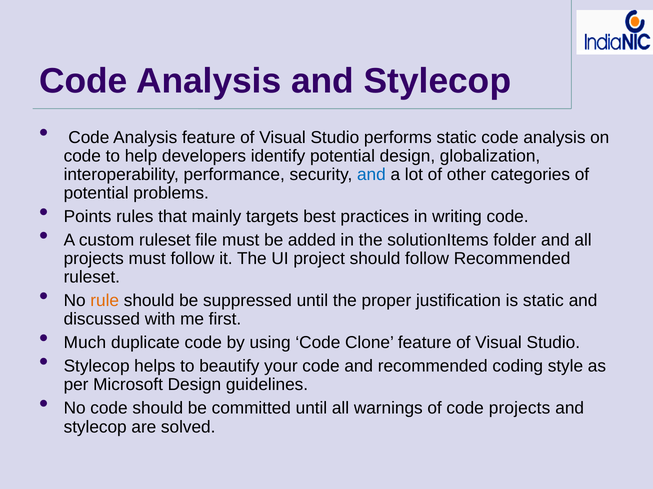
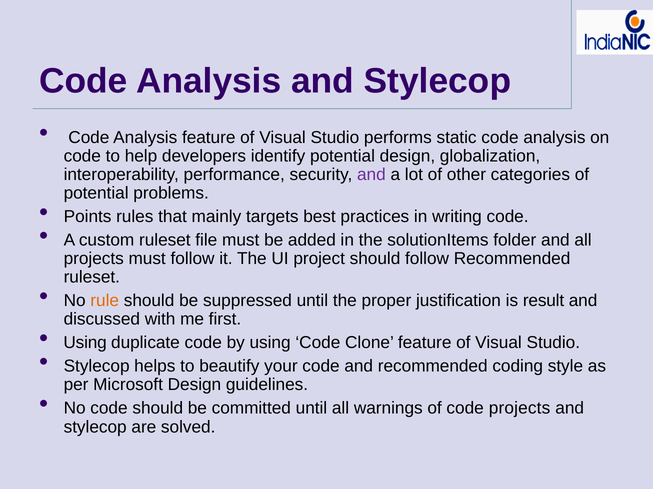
and at (371, 175) colour: blue -> purple
is static: static -> result
Much at (85, 343): Much -> Using
